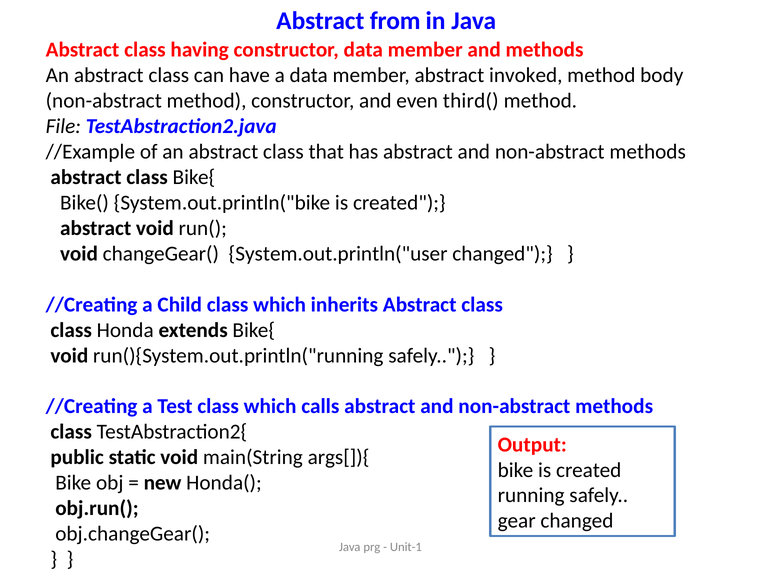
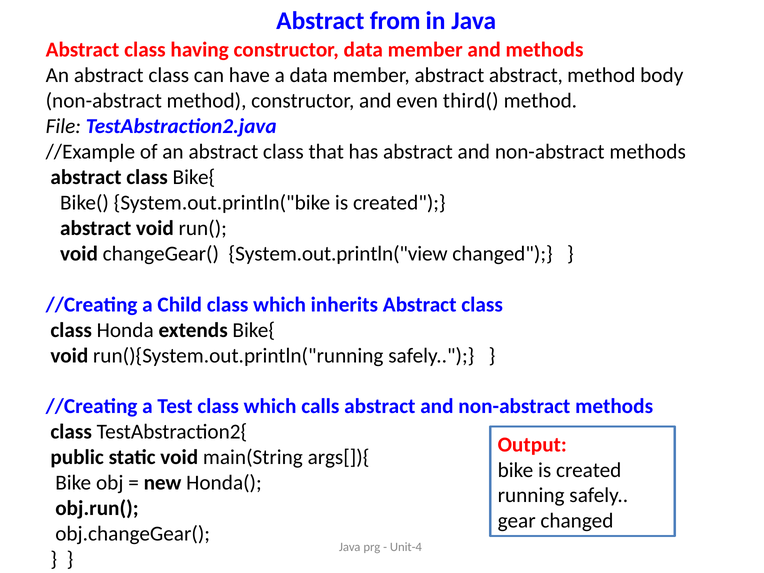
abstract invoked: invoked -> abstract
System.out.println("user: System.out.println("user -> System.out.println("view
Unit-1: Unit-1 -> Unit-4
